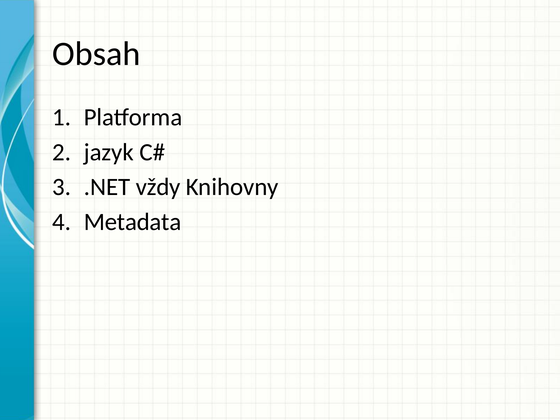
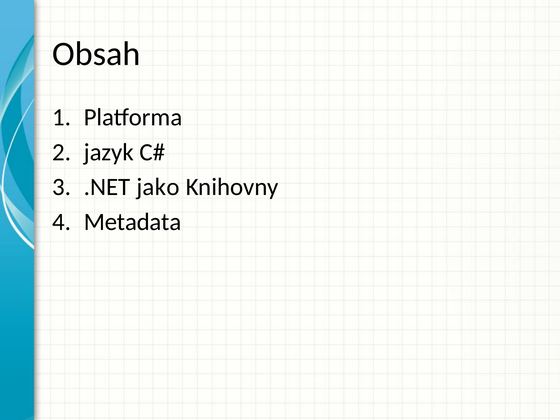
vždy: vždy -> jako
